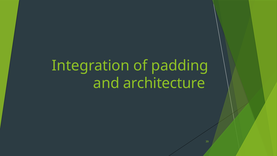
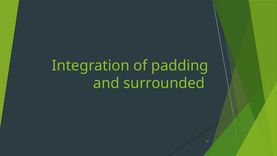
architecture: architecture -> surrounded
